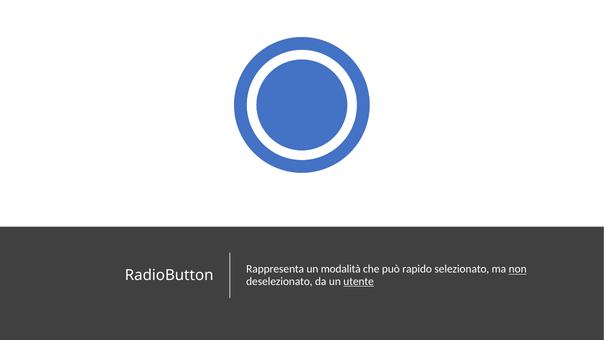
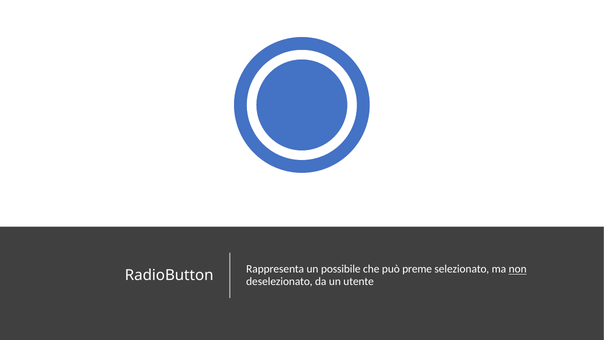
modalità: modalità -> possibile
rapido: rapido -> preme
utente underline: present -> none
